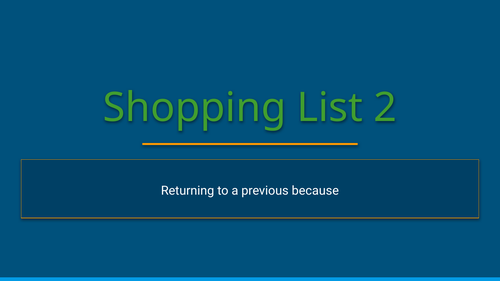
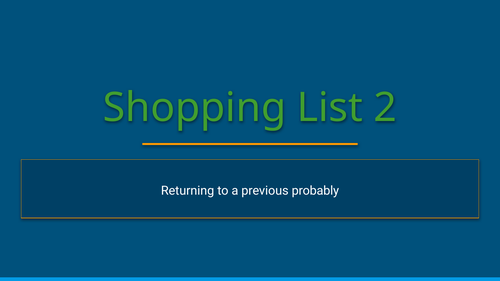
because: because -> probably
